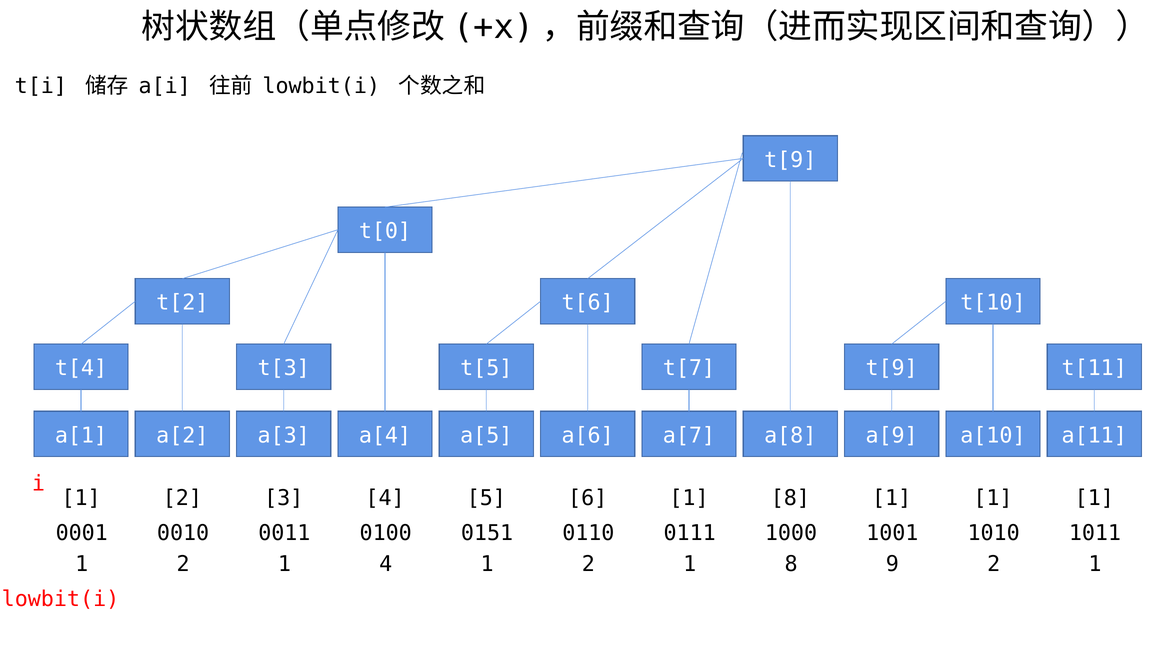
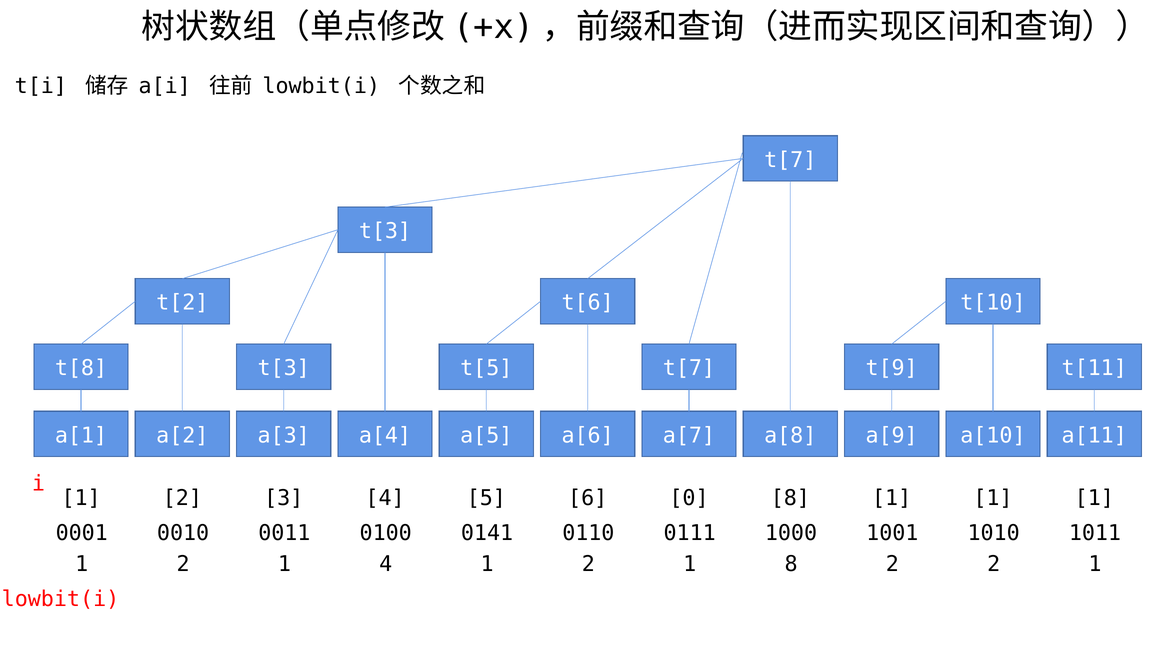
t[9 at (790, 160): t[9 -> t[7
t[0 at (385, 231): t[0 -> t[3
t[4: t[4 -> t[8
6 1: 1 -> 0
0151: 0151 -> 0141
8 9: 9 -> 2
